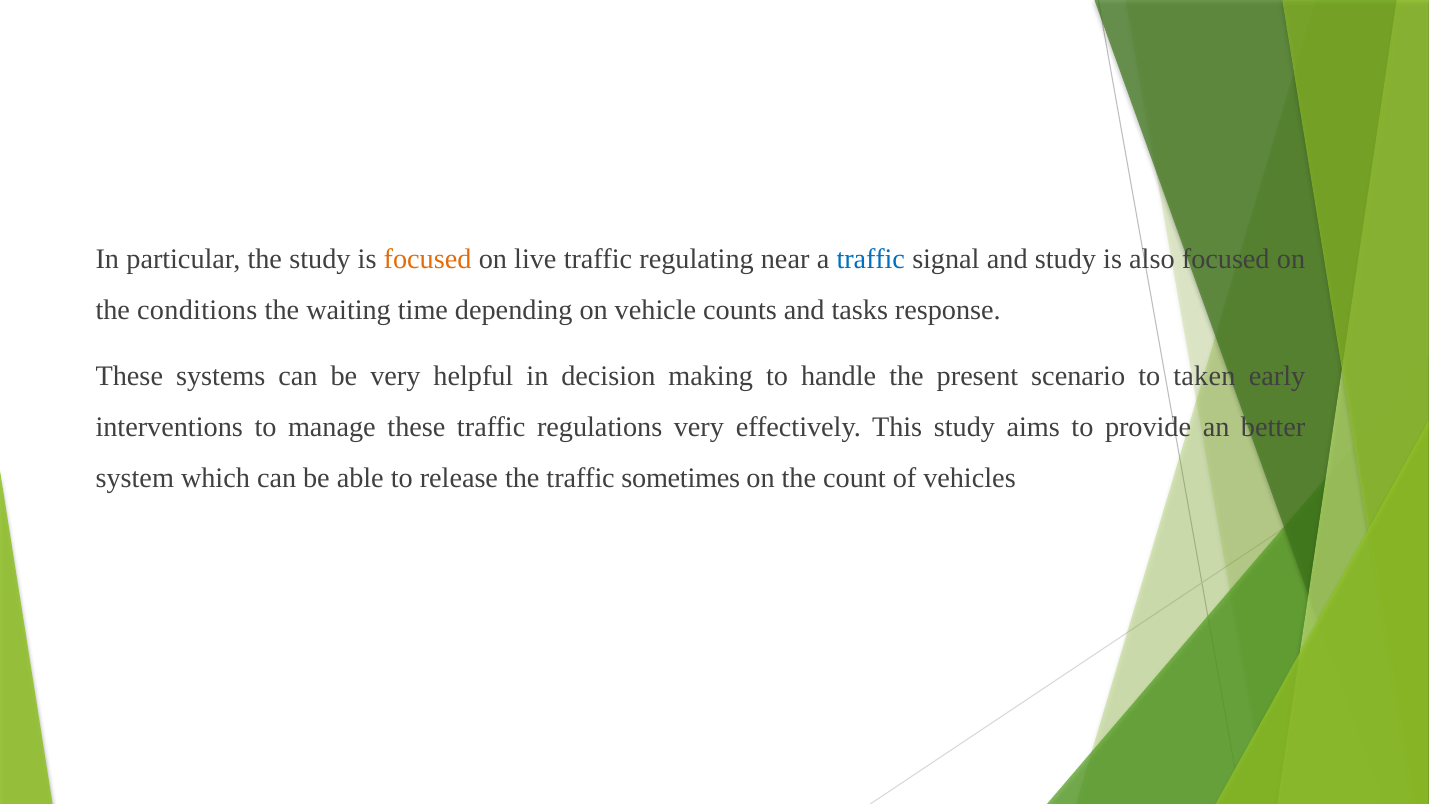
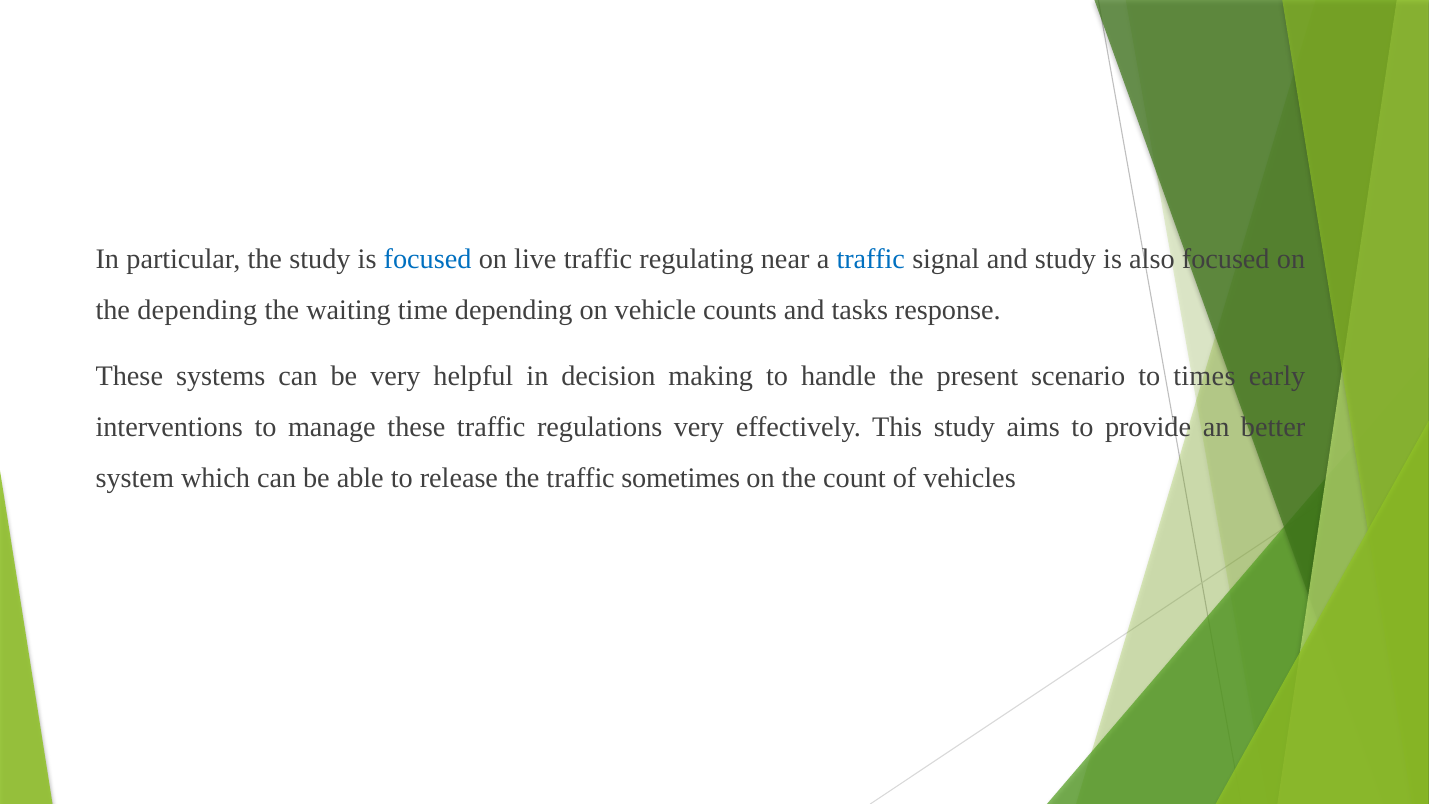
focused at (428, 259) colour: orange -> blue
the conditions: conditions -> depending
taken: taken -> times
